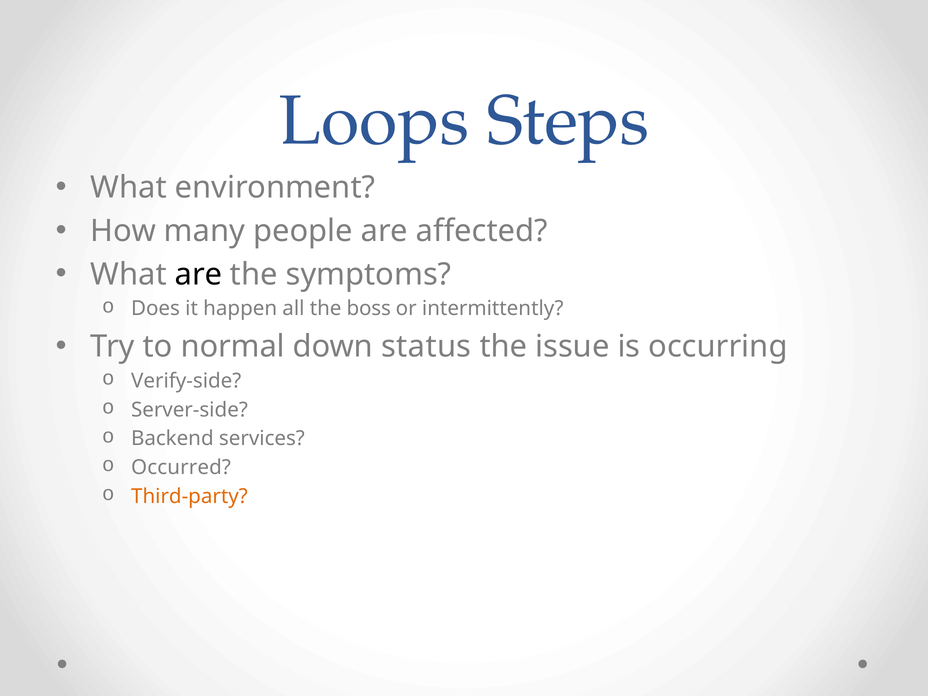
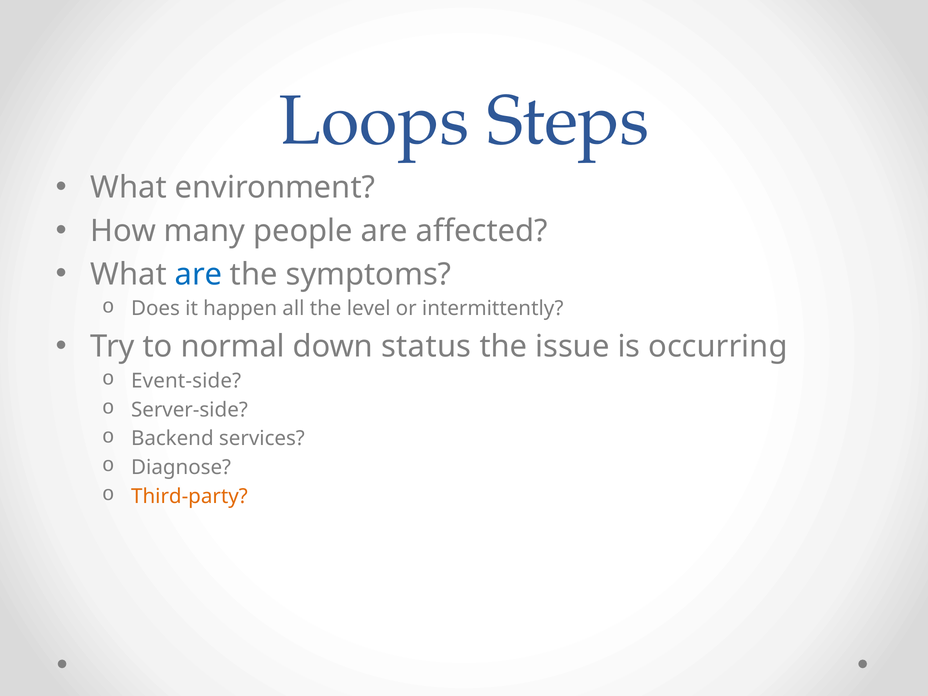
are at (199, 274) colour: black -> blue
boss: boss -> level
Verify-side: Verify-side -> Event-side
Occurred: Occurred -> Diagnose
